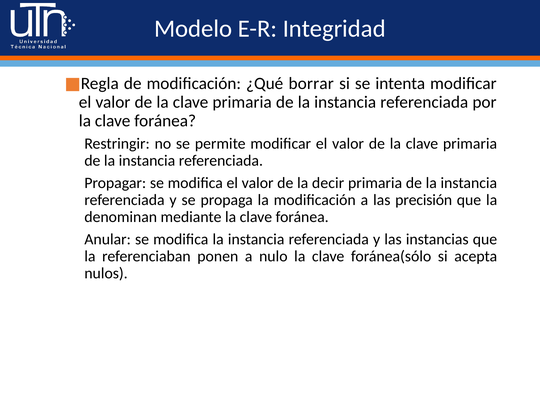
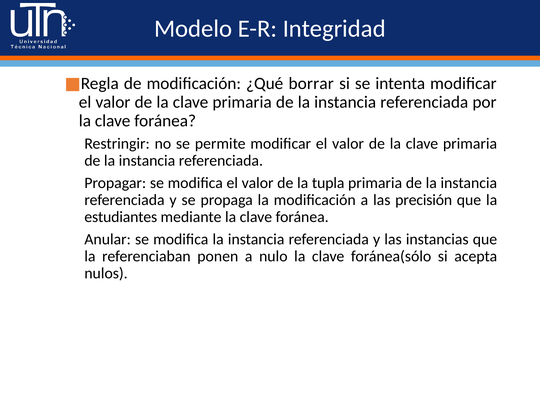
decir: decir -> tupla
denominan: denominan -> estudiantes
